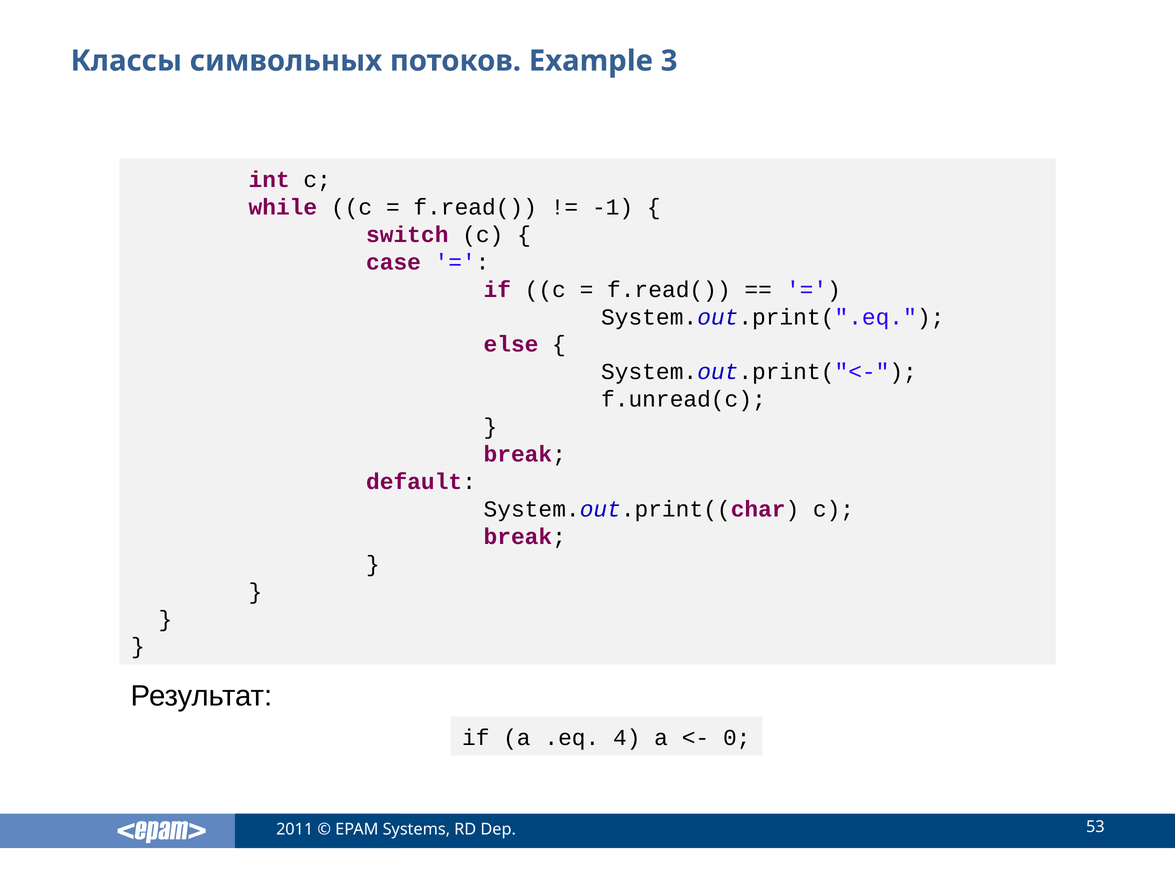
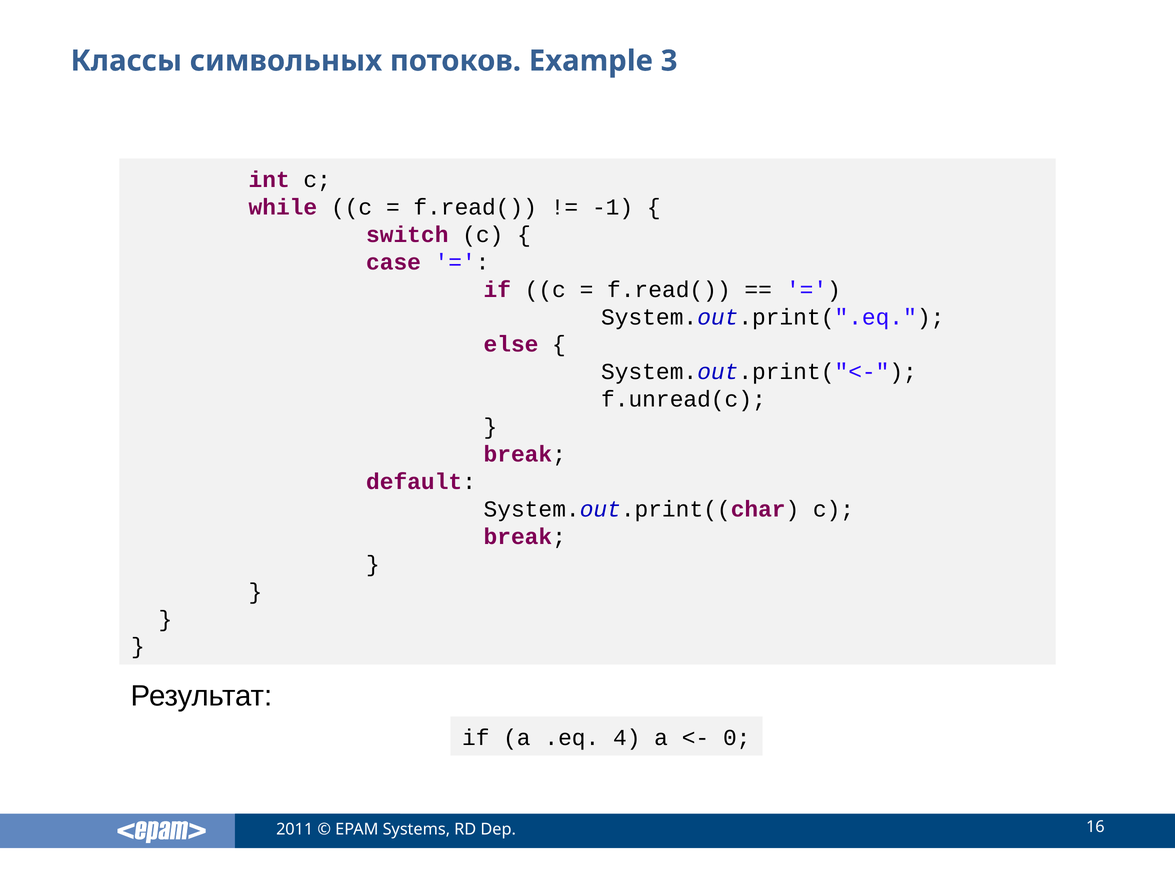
53: 53 -> 16
